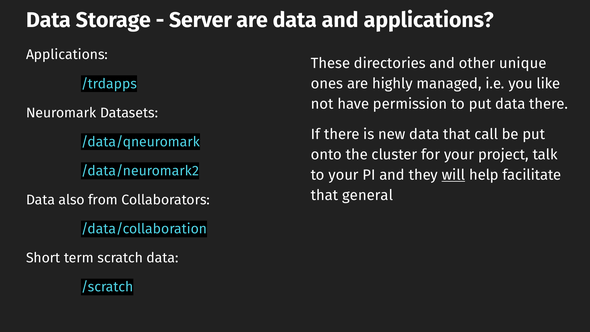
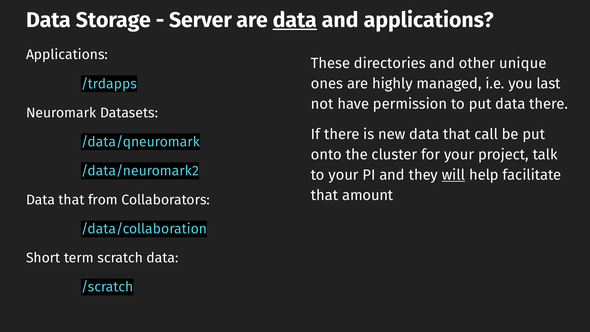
data at (295, 20) underline: none -> present
like: like -> last
general: general -> amount
also at (72, 200): also -> that
